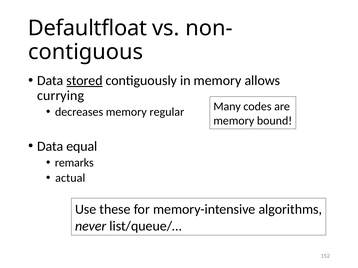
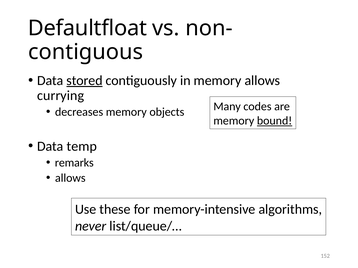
regular: regular -> objects
bound underline: none -> present
equal: equal -> temp
actual at (70, 178): actual -> allows
